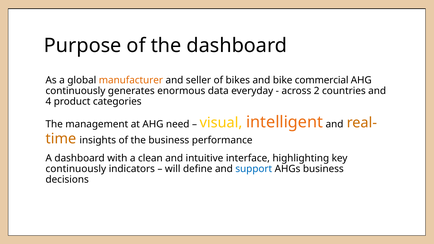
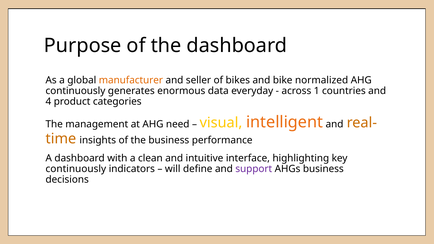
commercial: commercial -> normalized
2: 2 -> 1
support colour: blue -> purple
